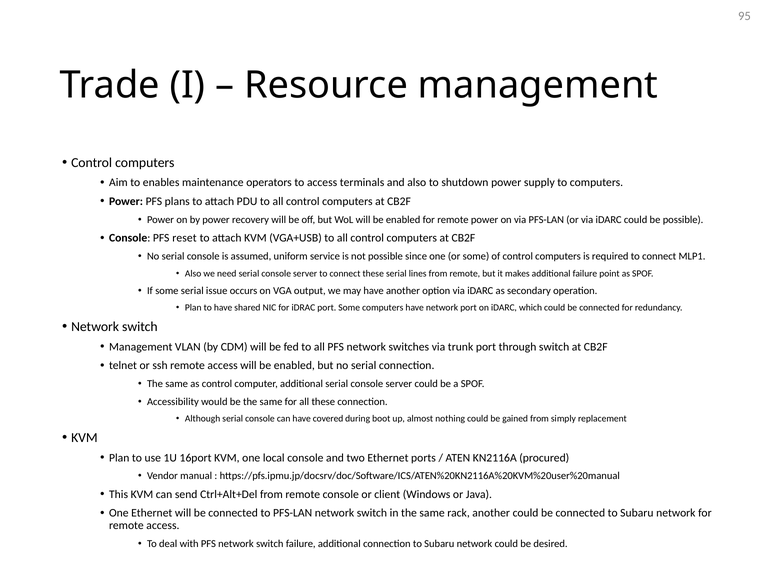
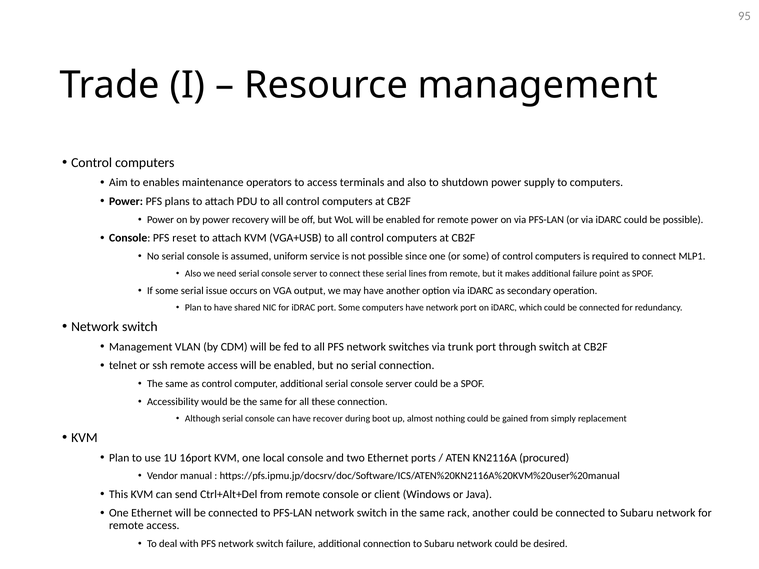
covered: covered -> recover
